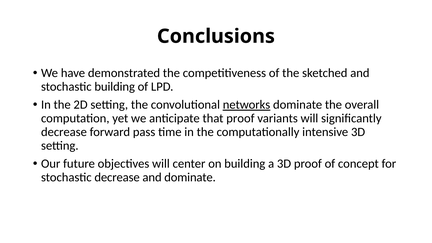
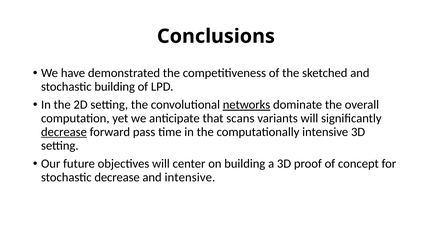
that proof: proof -> scans
decrease at (64, 132) underline: none -> present
and dominate: dominate -> intensive
